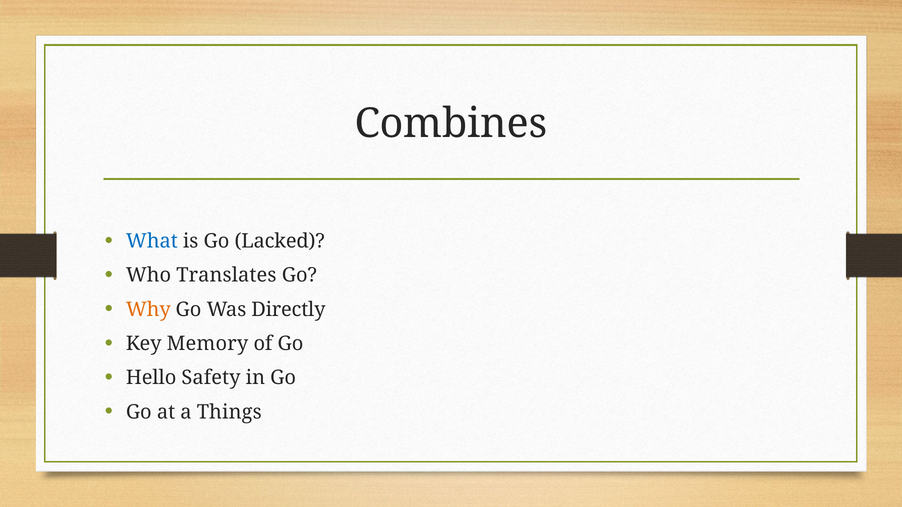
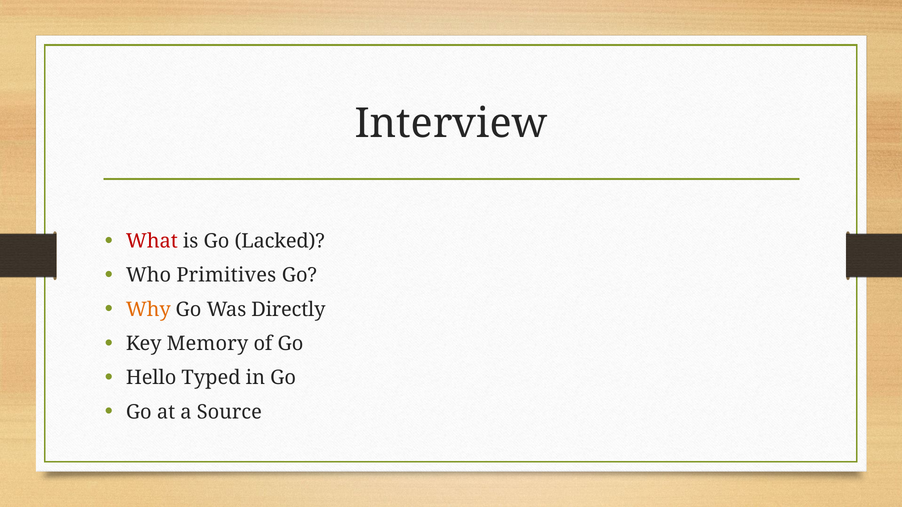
Combines: Combines -> Interview
What colour: blue -> red
Translates: Translates -> Primitives
Safety: Safety -> Typed
Things: Things -> Source
